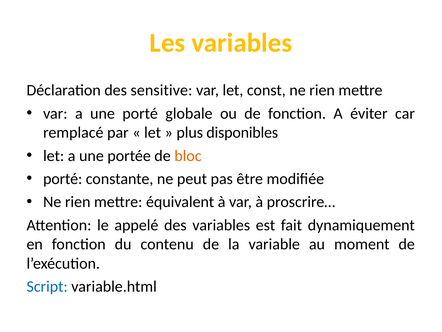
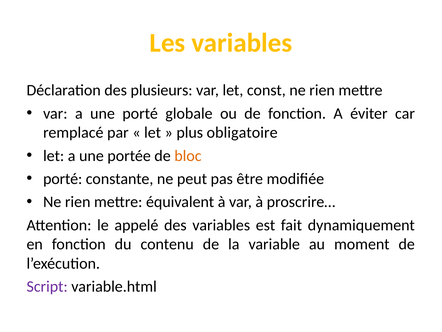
sensitive: sensitive -> plusieurs
disponibles: disponibles -> obligatoire
Script colour: blue -> purple
